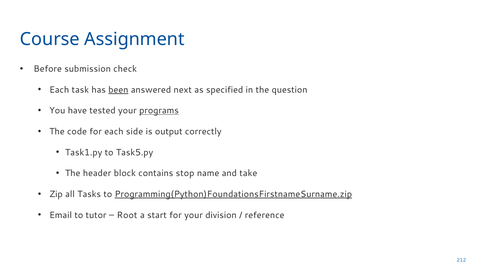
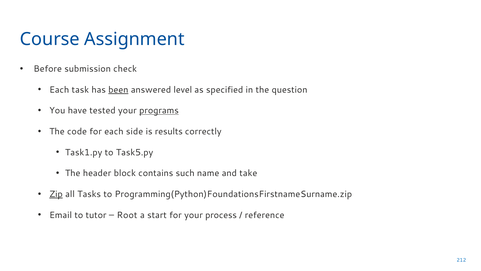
next: next -> level
output: output -> results
stop: stop -> such
Zip underline: none -> present
Programming(Python)FoundationsFirstnameSurname.zip underline: present -> none
division: division -> process
